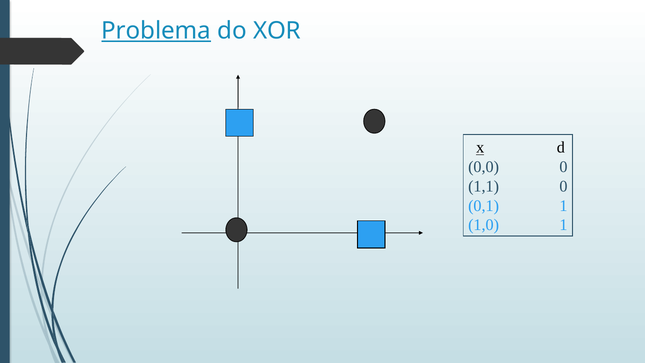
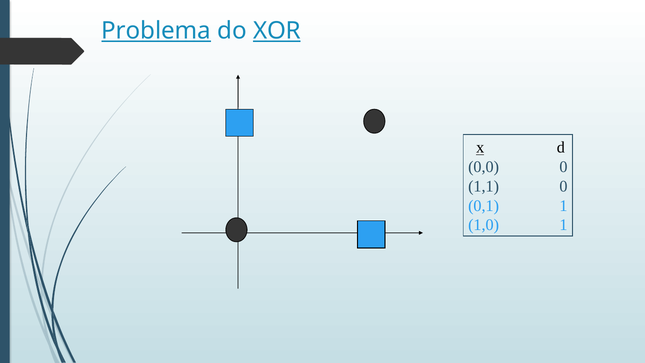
XOR underline: none -> present
